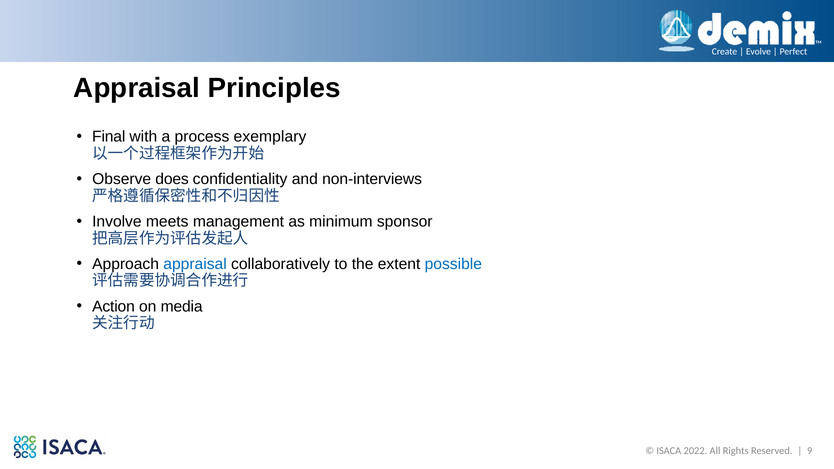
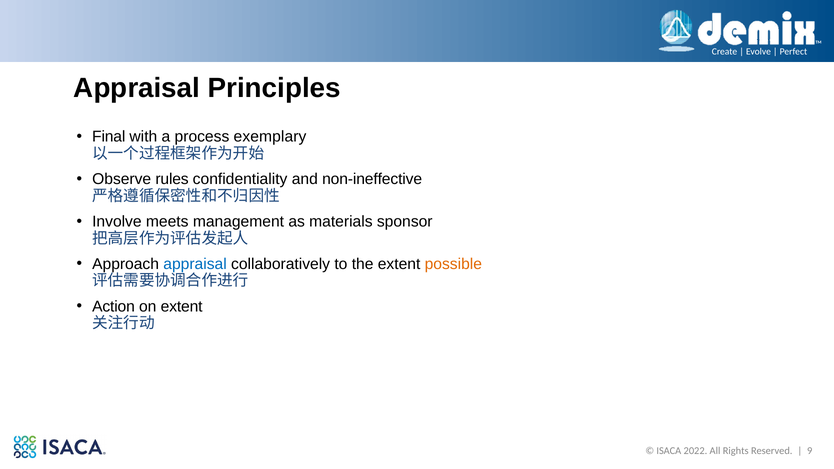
does: does -> rules
non-interviews: non-interviews -> non-ineffective
minimum: minimum -> materials
possible colour: blue -> orange
on media: media -> extent
